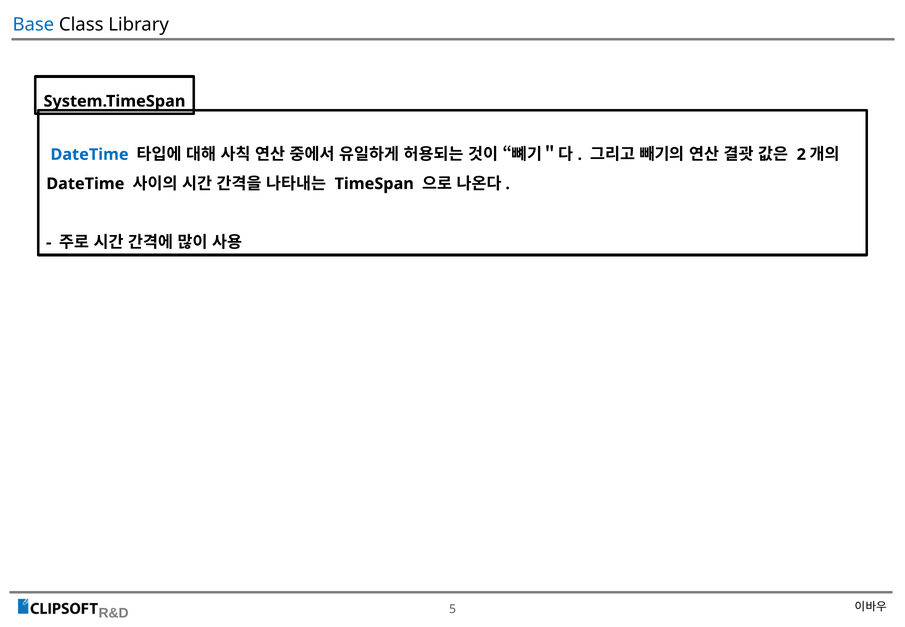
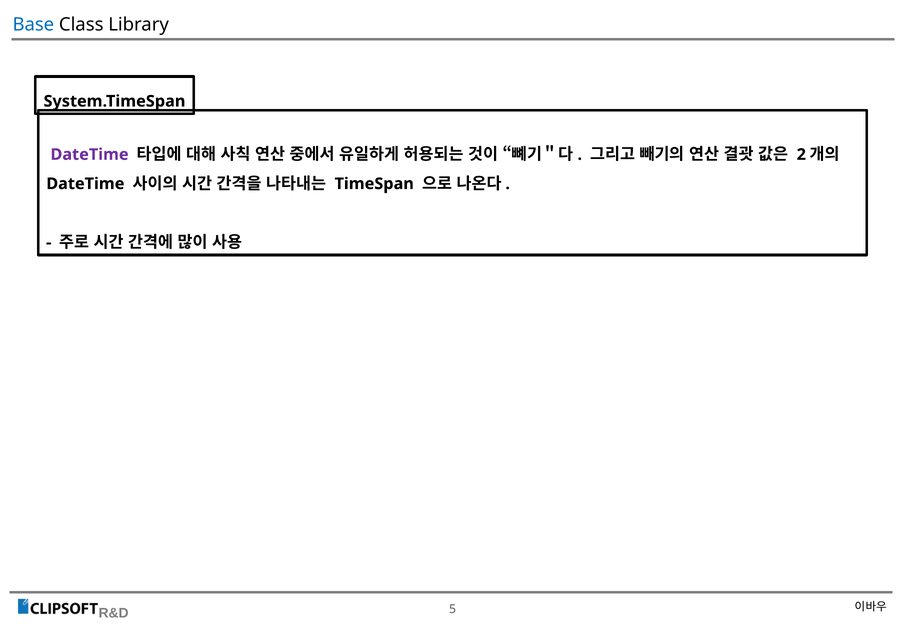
DateTime at (90, 154) colour: blue -> purple
